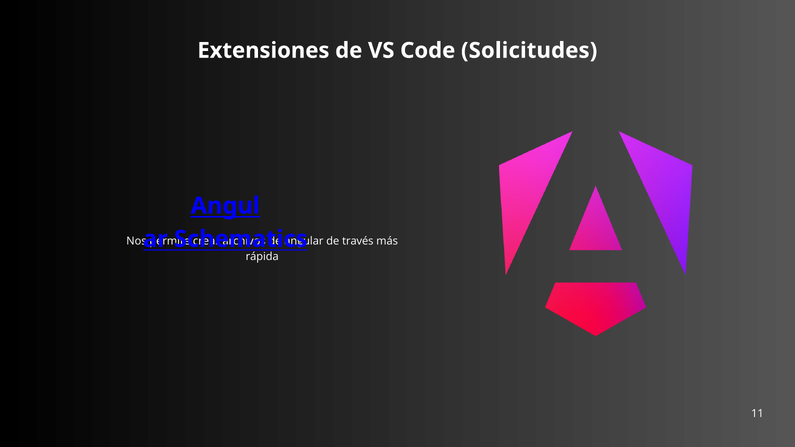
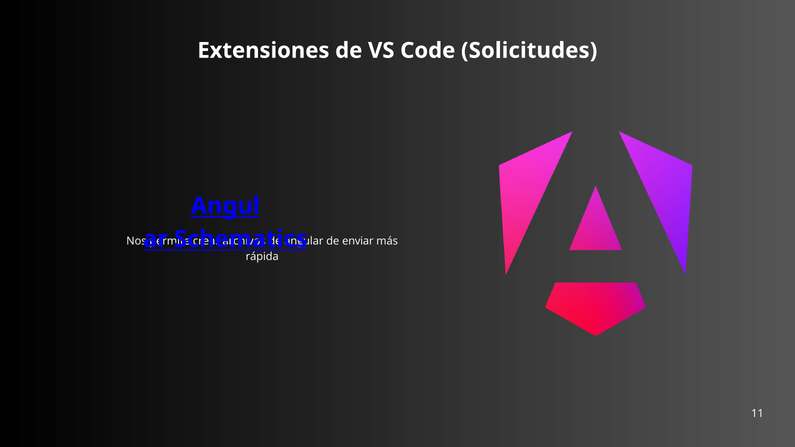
través: través -> enviar
